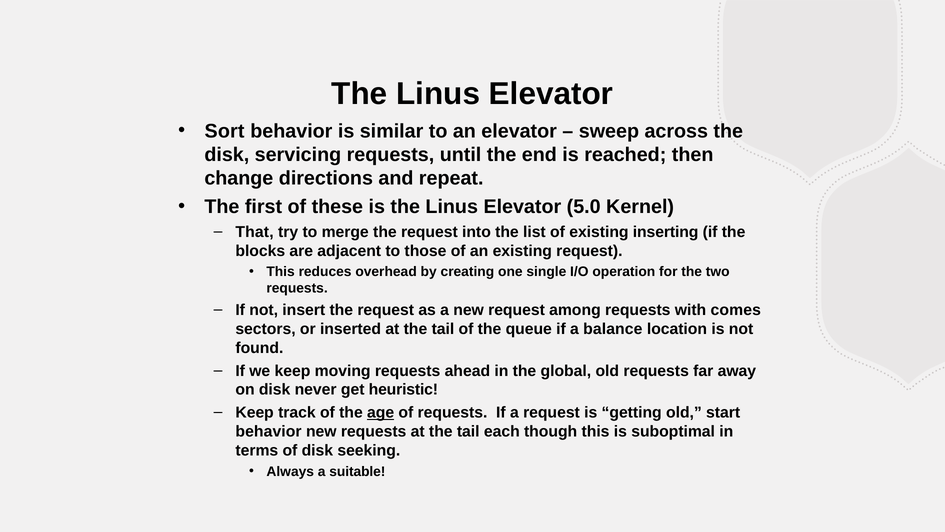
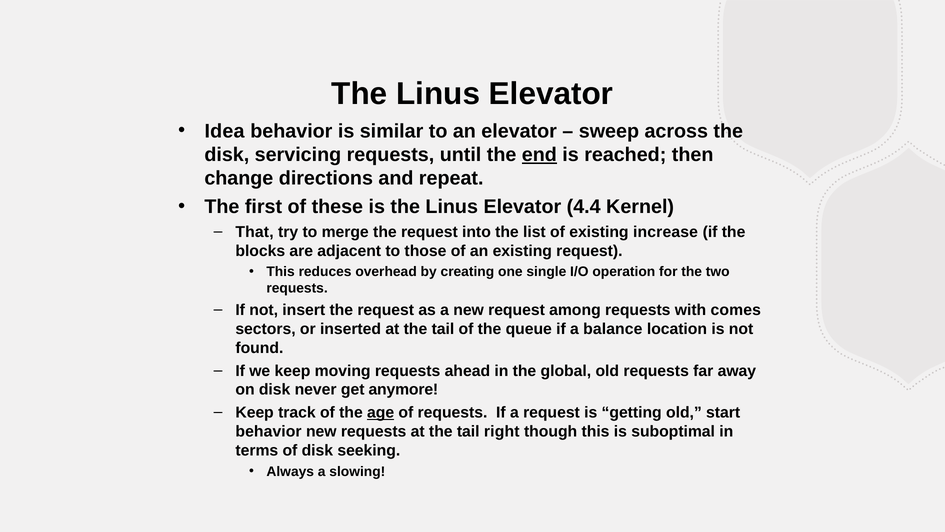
Sort: Sort -> Idea
end underline: none -> present
5.0: 5.0 -> 4.4
inserting: inserting -> increase
heuristic: heuristic -> anymore
each: each -> right
suitable: suitable -> slowing
